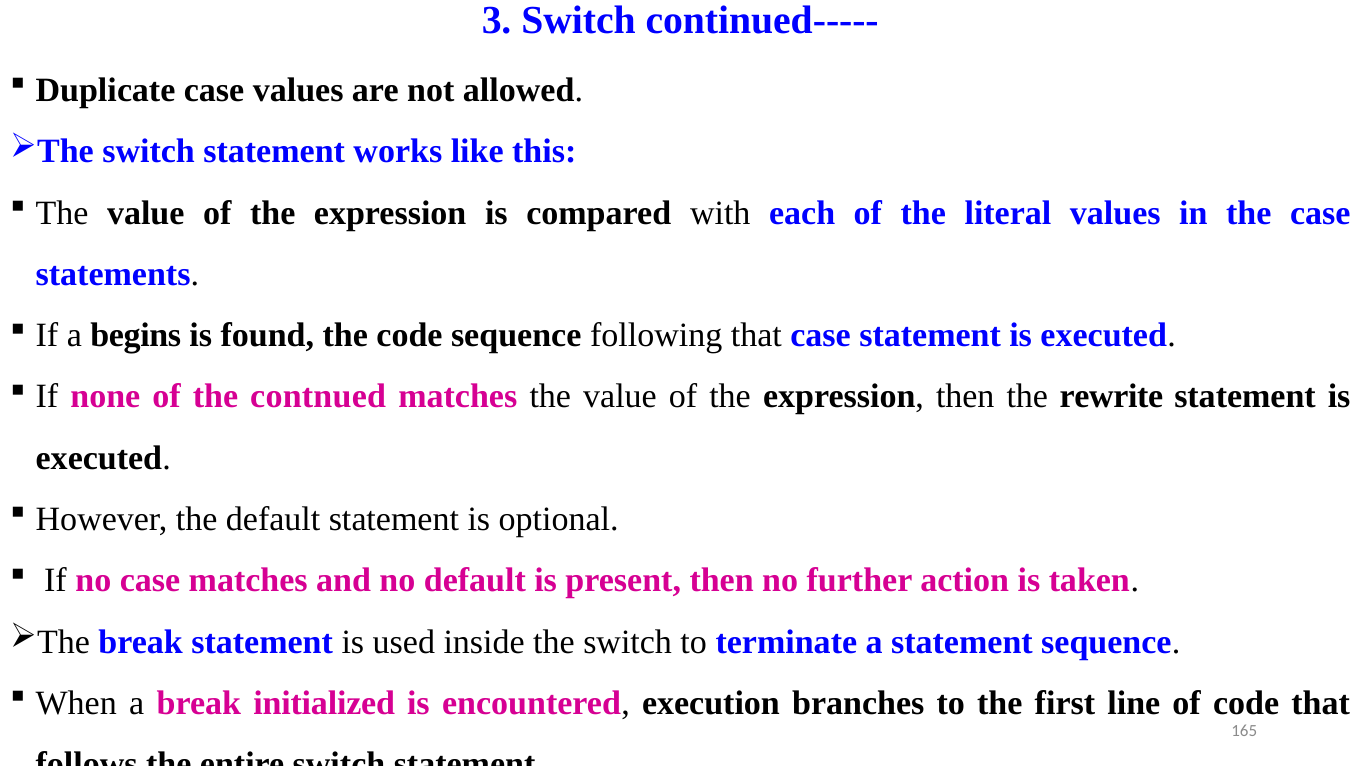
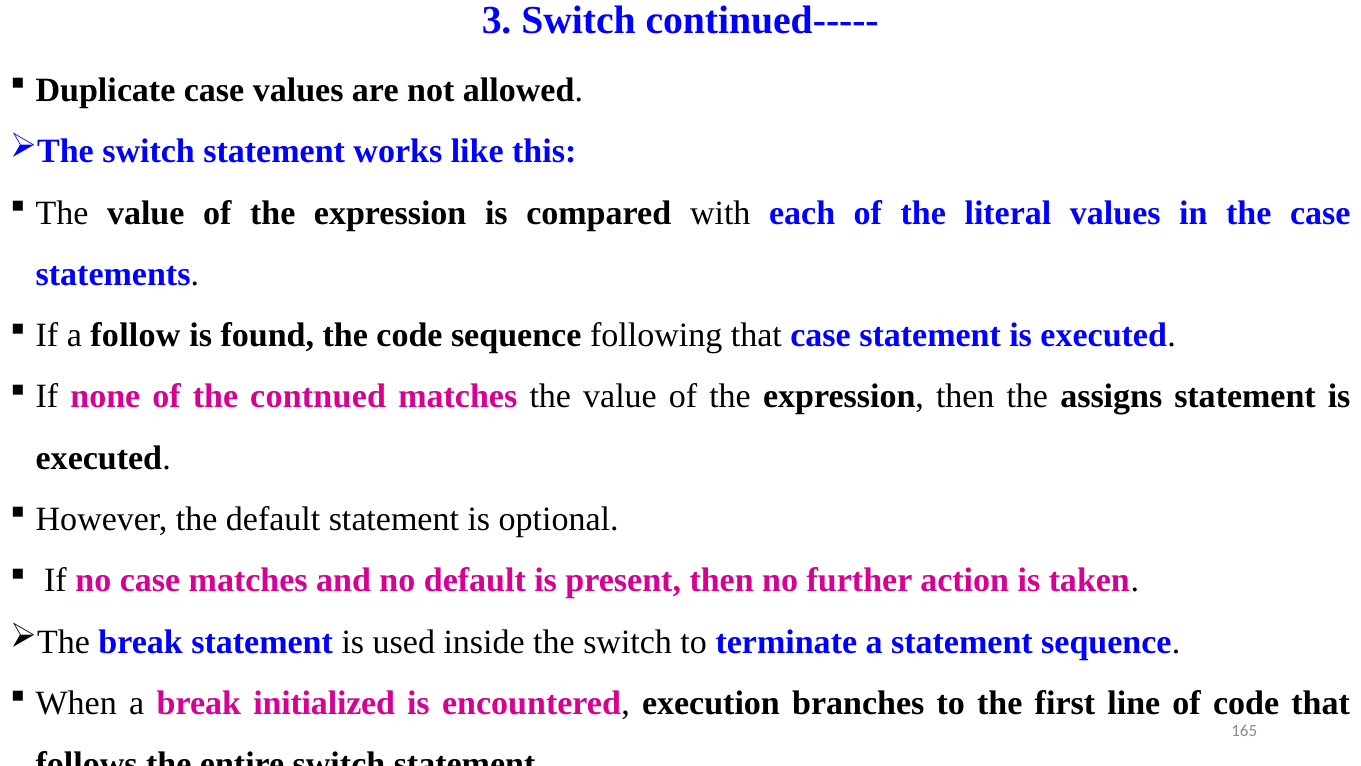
begins: begins -> follow
rewrite: rewrite -> assigns
